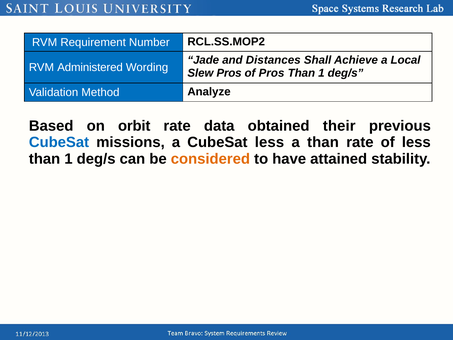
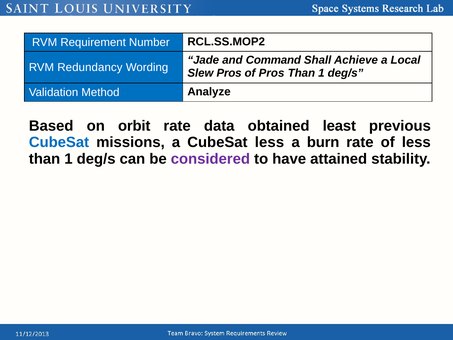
Distances: Distances -> Command
Administered: Administered -> Redundancy
their: their -> least
a than: than -> burn
considered colour: orange -> purple
